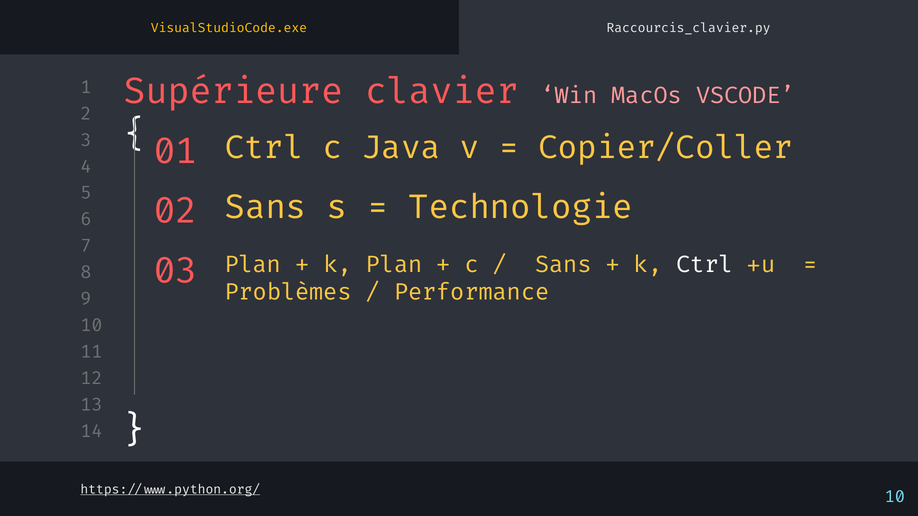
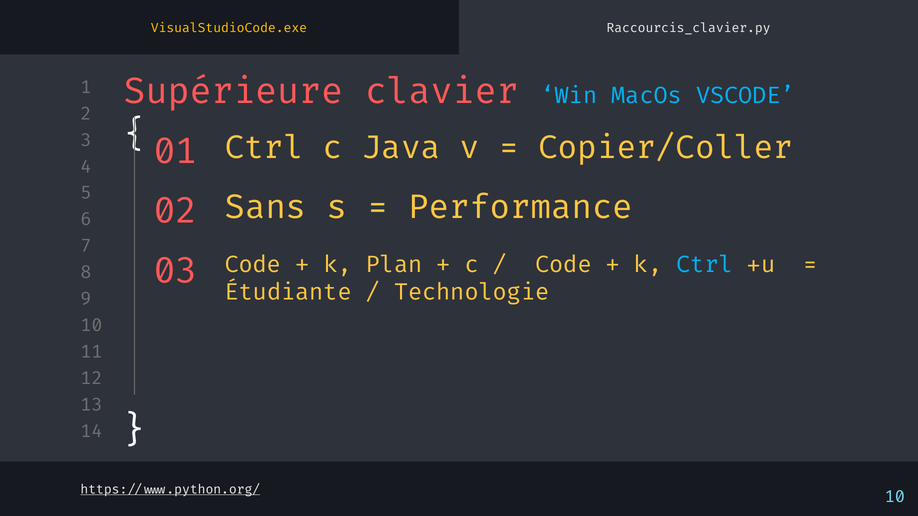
Win/MacOs/VSCODE colour: pink -> light blue
Technologie: Technologie -> Performance
03 Plan: Plan -> Code
Sans at (563, 265): Sans -> Code
Ctrl colour: white -> light blue
Problèmes: Problèmes -> Étudiante
Performance: Performance -> Technologie
